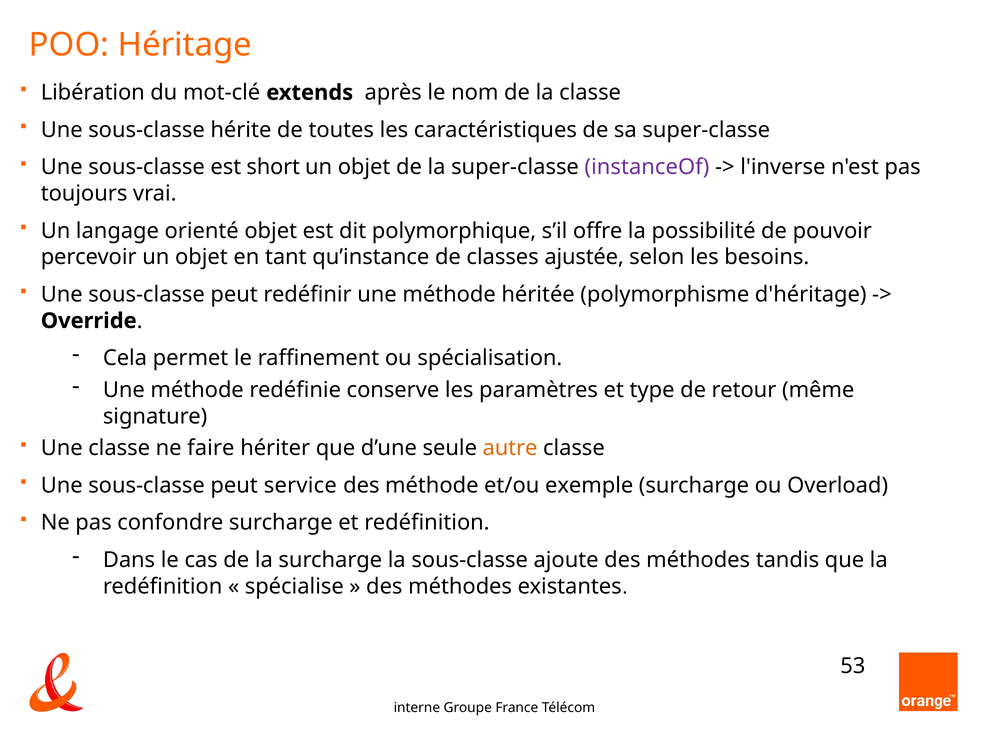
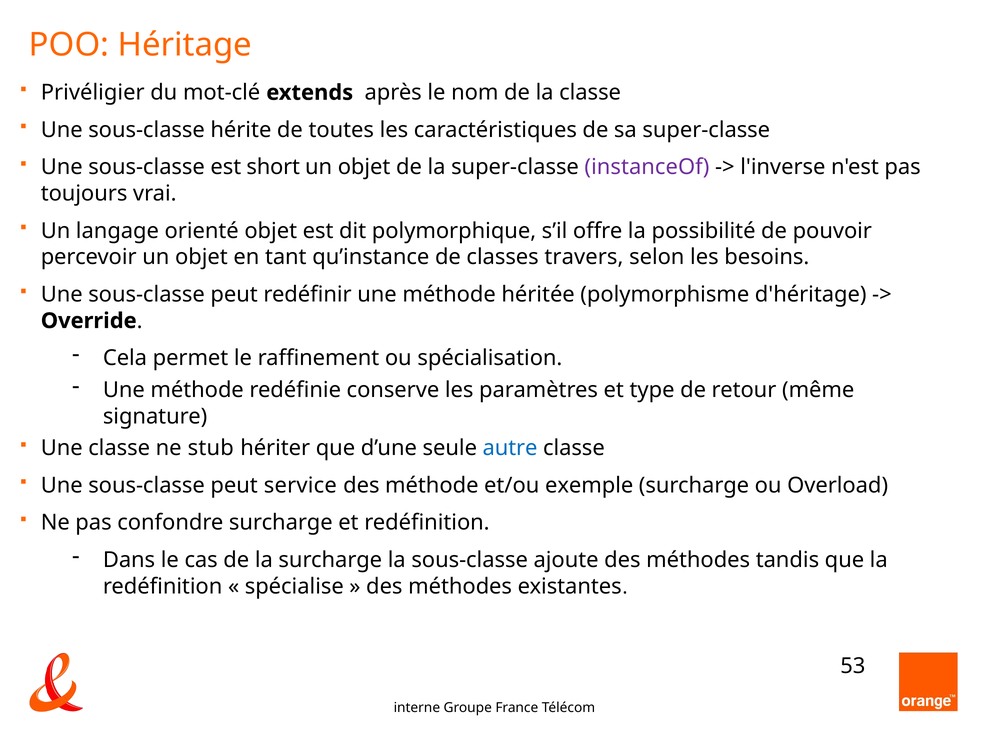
Libération: Libération -> Privéligier
ajustée: ajustée -> travers
faire: faire -> stub
autre colour: orange -> blue
